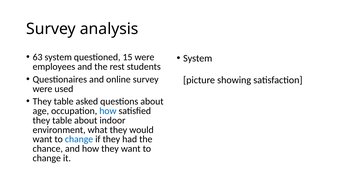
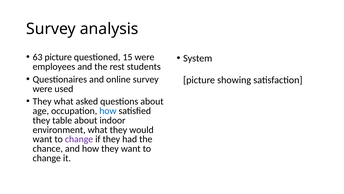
63 system: system -> picture
table at (64, 101): table -> what
change at (79, 139) colour: blue -> purple
